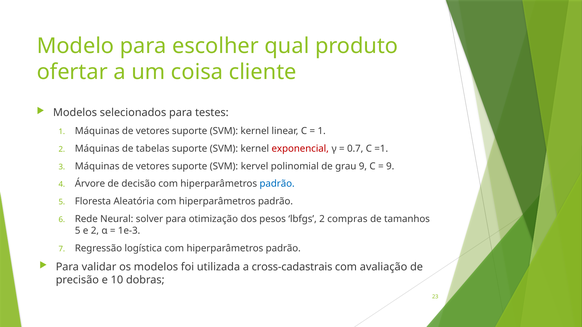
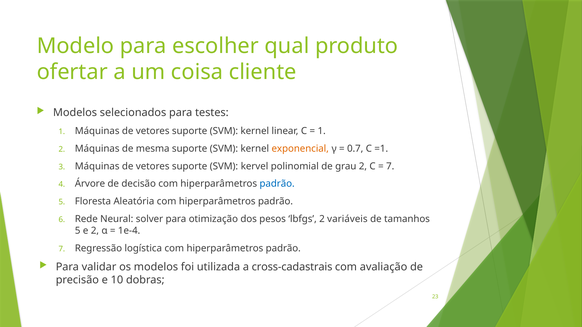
tabelas: tabelas -> mesma
exponencial colour: red -> orange
grau 9: 9 -> 2
9 at (390, 166): 9 -> 7
compras: compras -> variáveis
1e-3: 1e-3 -> 1e-4
